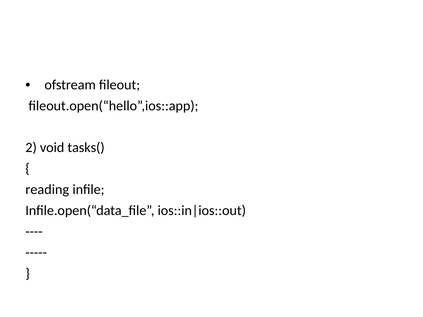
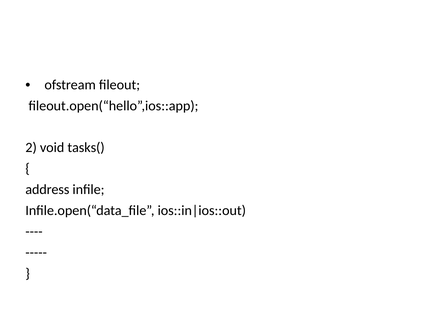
reading: reading -> address
